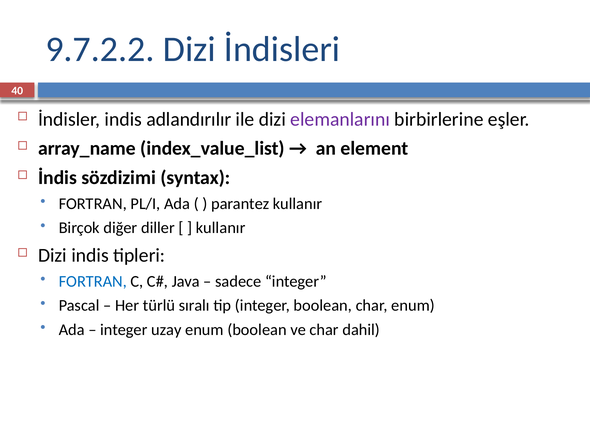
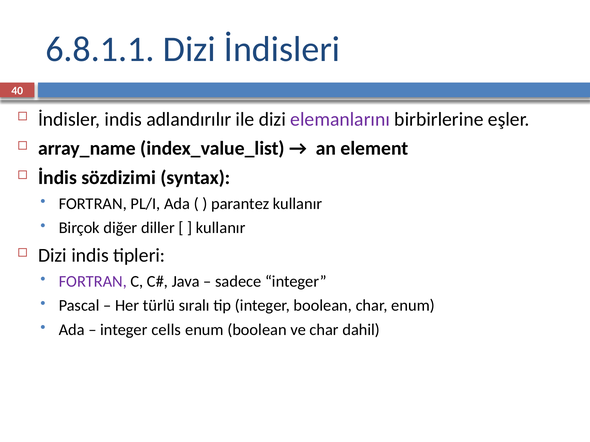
9.7.2.2: 9.7.2.2 -> 6.8.1.1
FORTRAN at (93, 282) colour: blue -> purple
uzay: uzay -> cells
